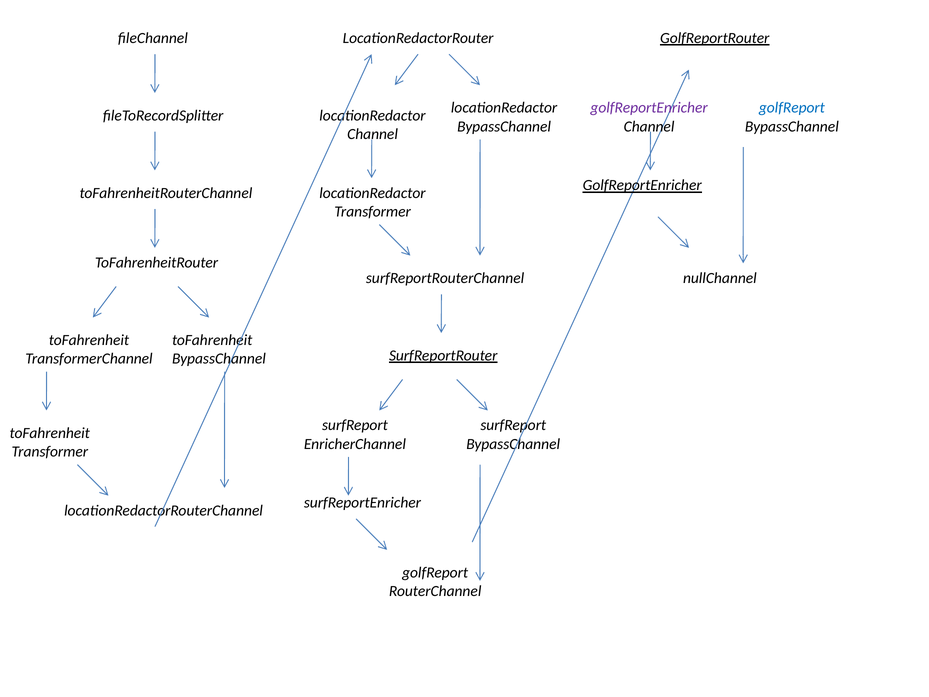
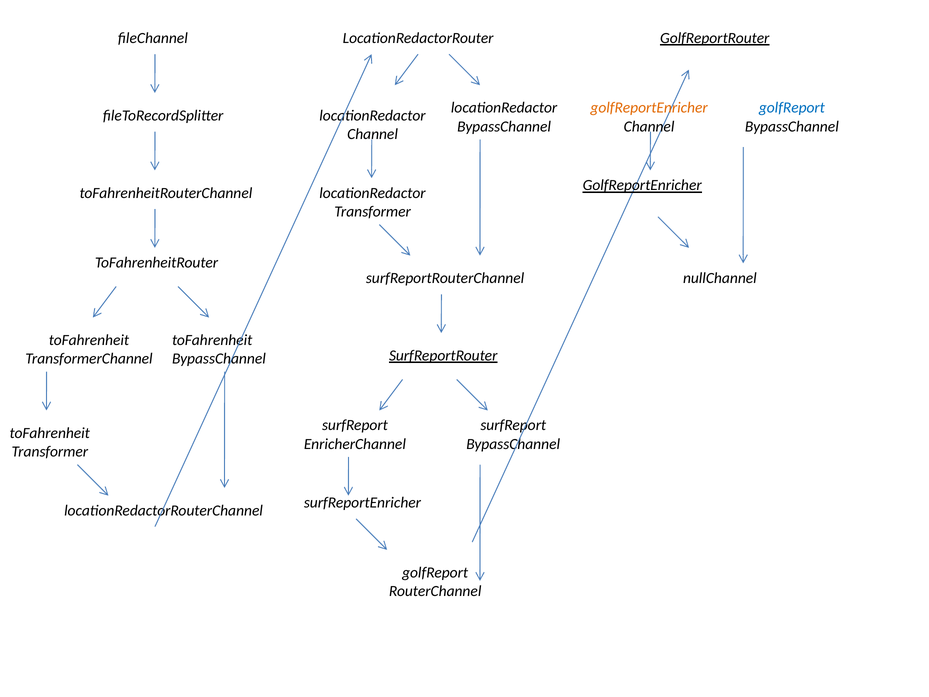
golfReportEnricher at (649, 108) colour: purple -> orange
